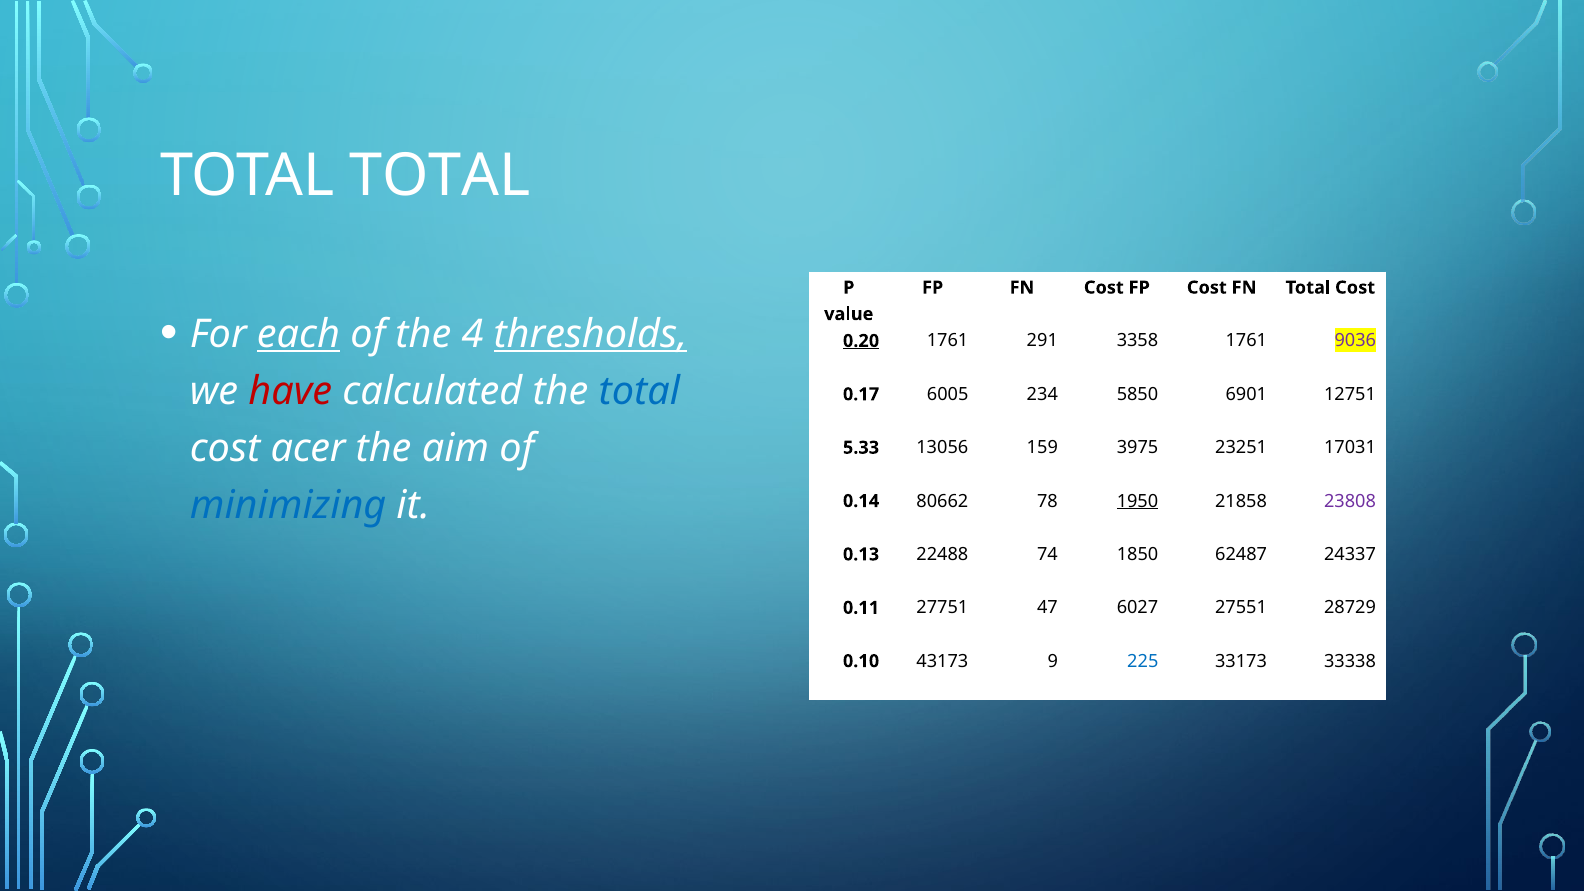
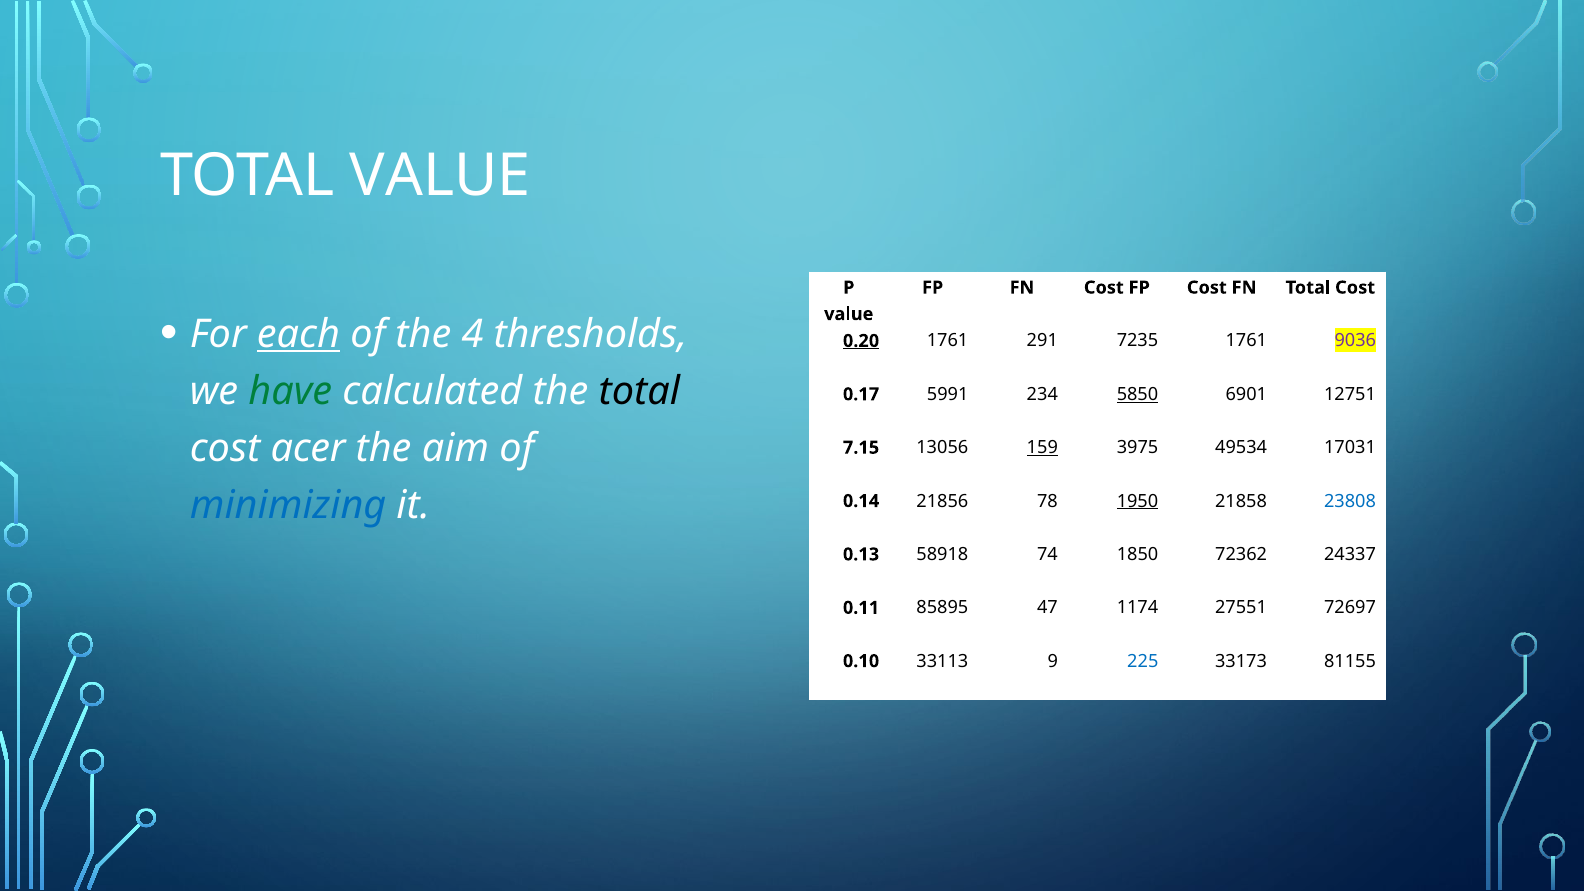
TOTAL TOTAL: TOTAL -> VALUE
thresholds underline: present -> none
3358: 3358 -> 7235
have colour: red -> green
total at (639, 391) colour: blue -> black
6005: 6005 -> 5991
5850 underline: none -> present
5.33: 5.33 -> 7.15
159 underline: none -> present
23251: 23251 -> 49534
80662: 80662 -> 21856
23808 colour: purple -> blue
22488: 22488 -> 58918
62487: 62487 -> 72362
27751: 27751 -> 85895
6027: 6027 -> 1174
28729: 28729 -> 72697
43173: 43173 -> 33113
33338: 33338 -> 81155
